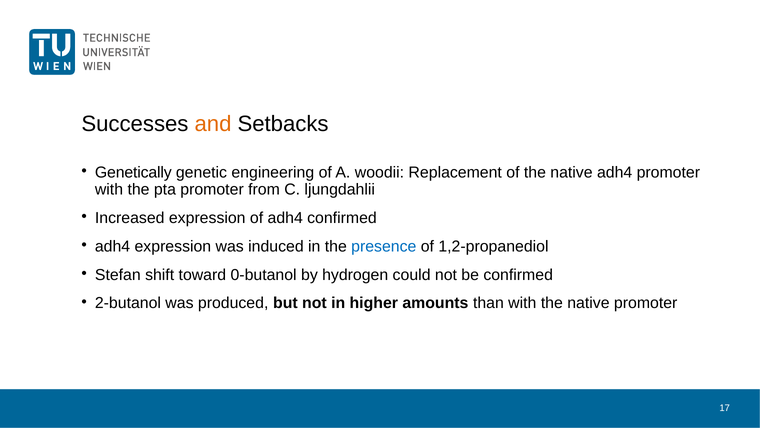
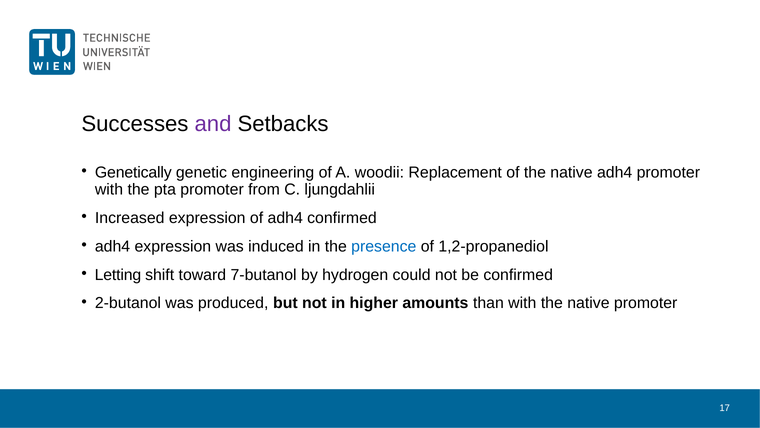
and colour: orange -> purple
Stefan: Stefan -> Letting
0-butanol: 0-butanol -> 7-butanol
